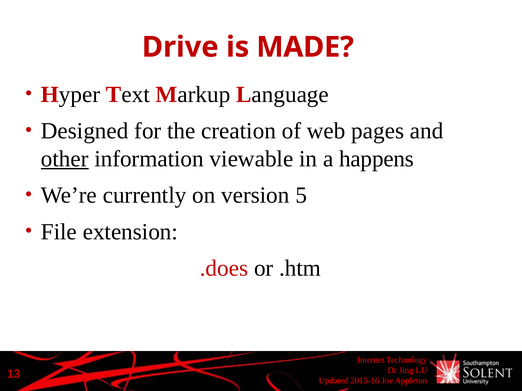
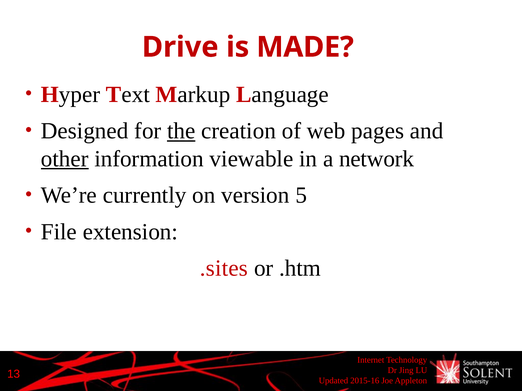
the underline: none -> present
happens: happens -> network
.does: .does -> .sites
